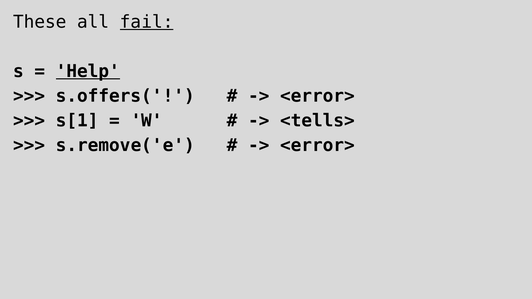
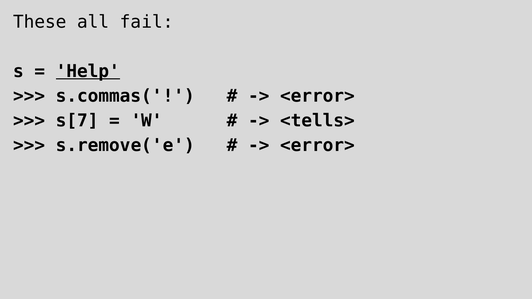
fail underline: present -> none
s.offers(: s.offers( -> s.commas(
s[1: s[1 -> s[7
